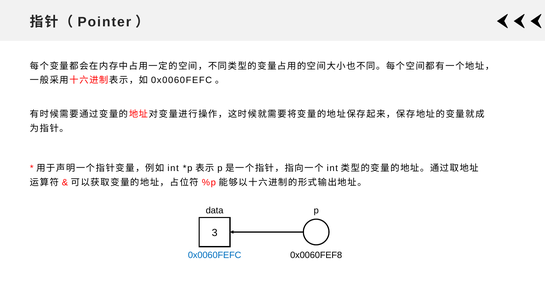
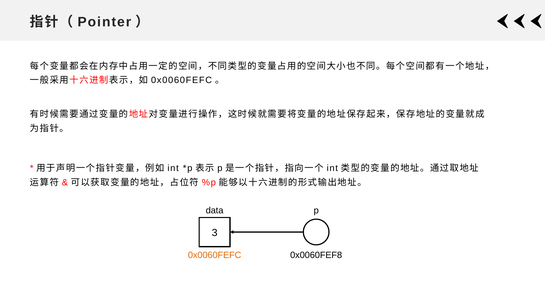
0x0060FEFC at (215, 255) colour: blue -> orange
